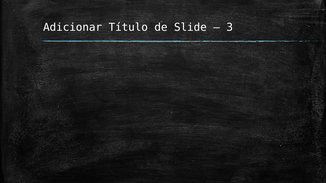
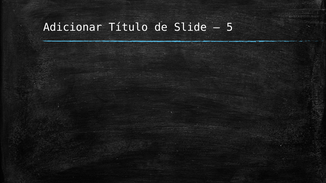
3: 3 -> 5
